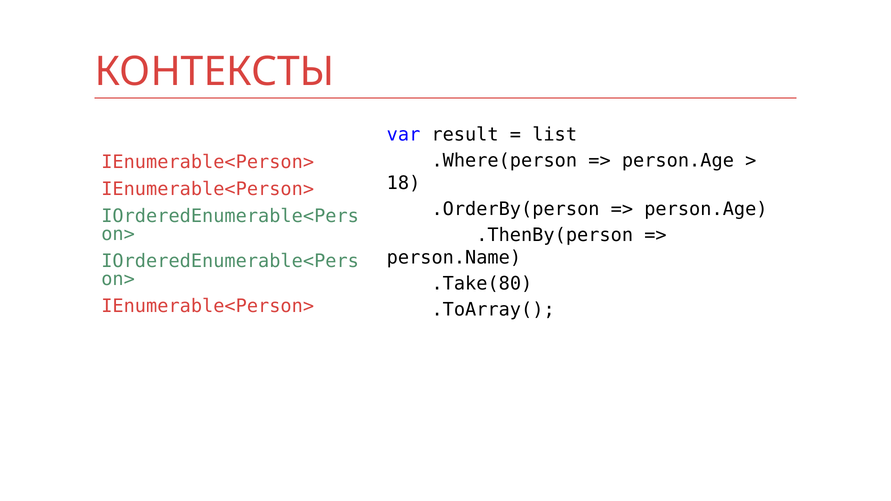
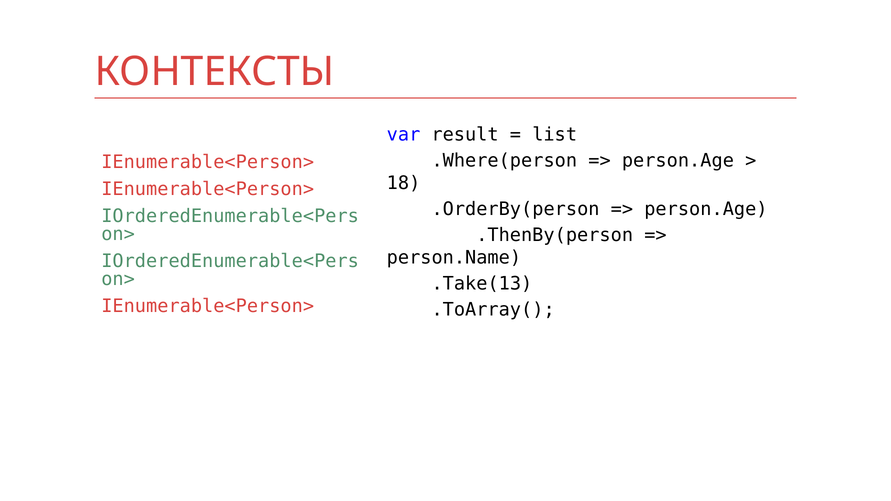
.Take(80: .Take(80 -> .Take(13
